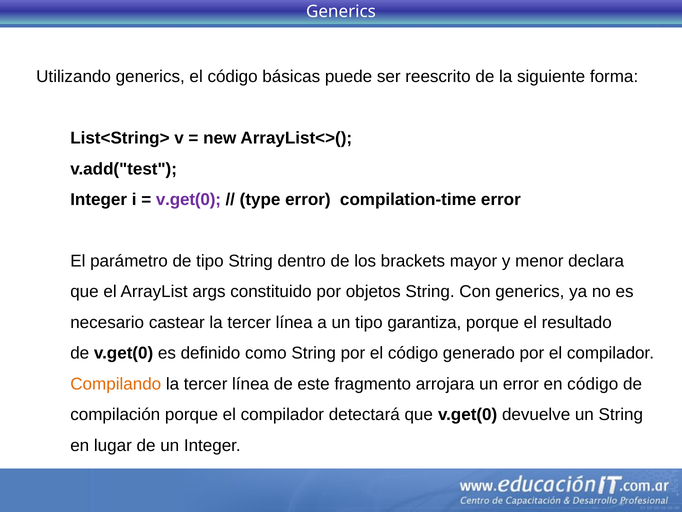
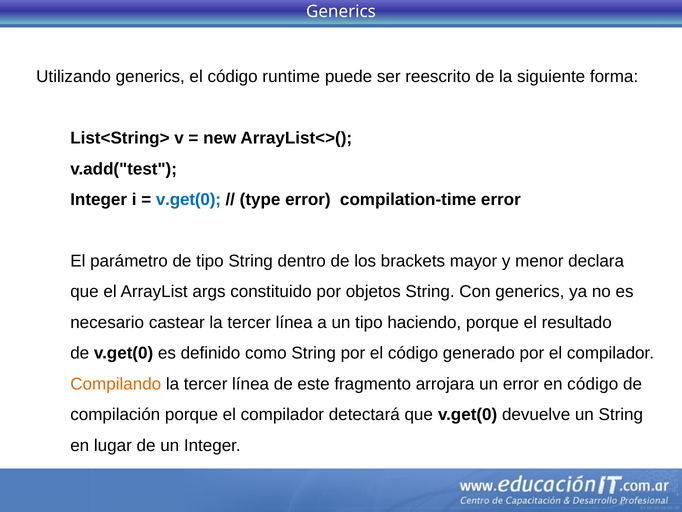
básicas: básicas -> runtime
v.get(0 at (188, 199) colour: purple -> blue
garantiza: garantiza -> haciendo
